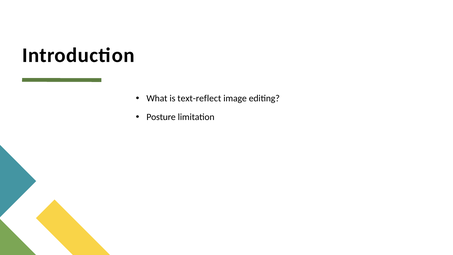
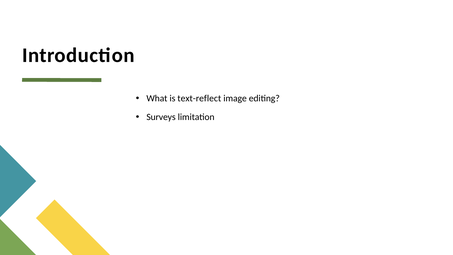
Posture: Posture -> Surveys
